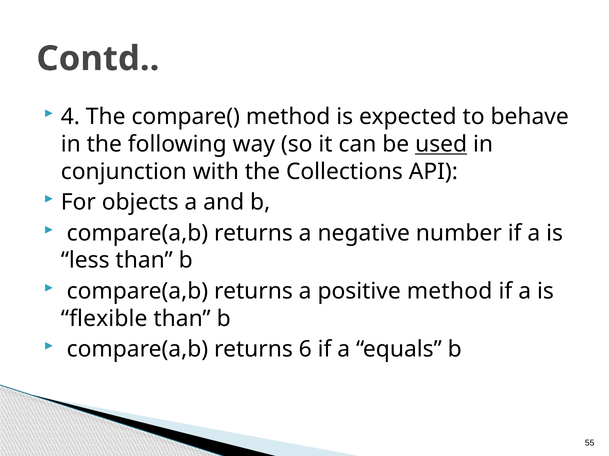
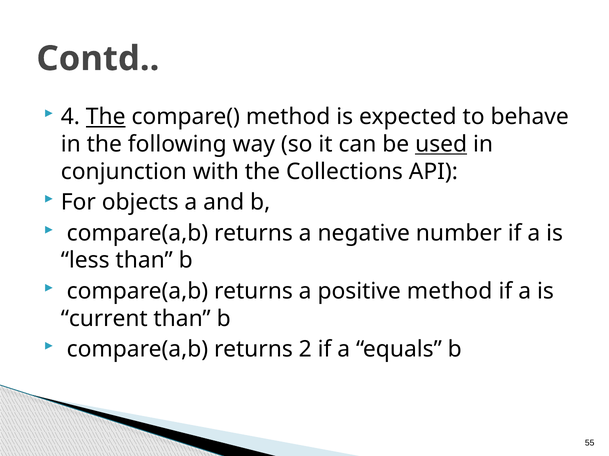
The at (106, 117) underline: none -> present
flexible: flexible -> current
6: 6 -> 2
